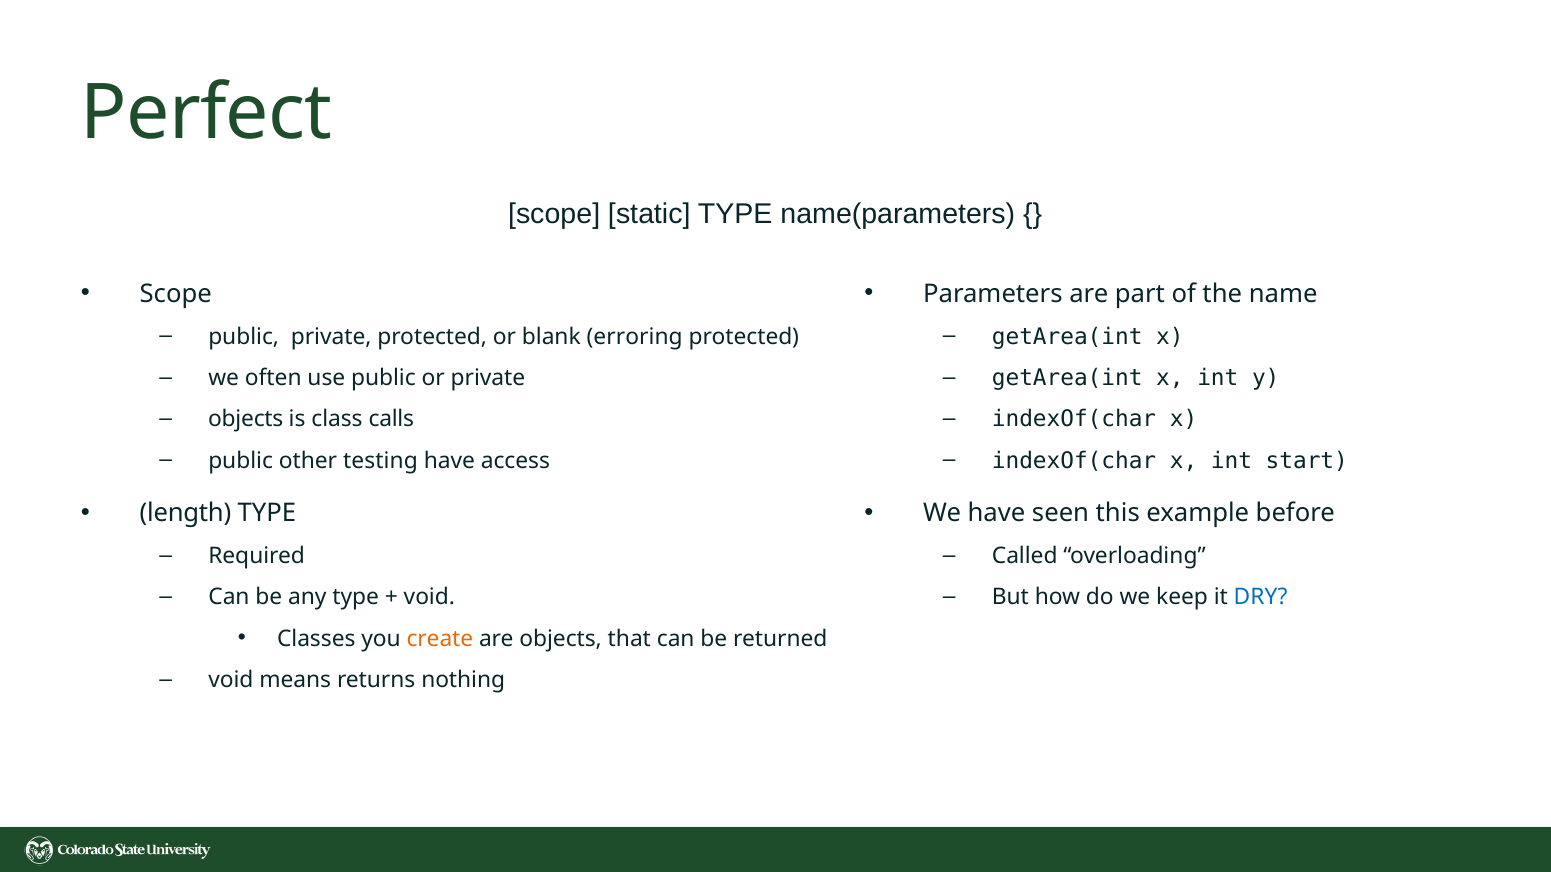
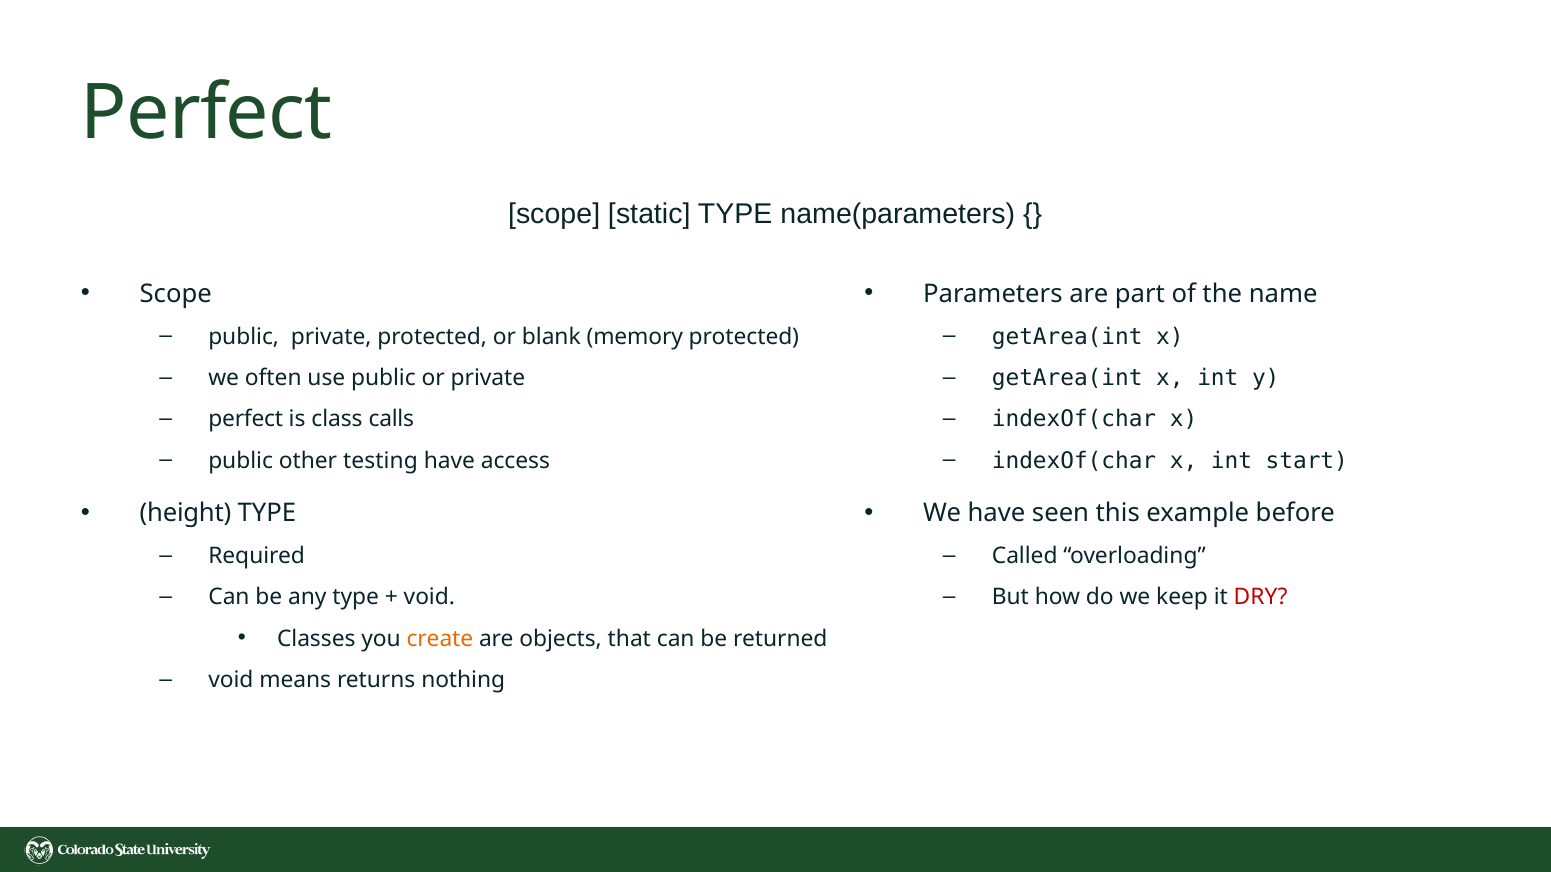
erroring: erroring -> memory
objects at (246, 419): objects -> perfect
length: length -> height
DRY colour: blue -> red
